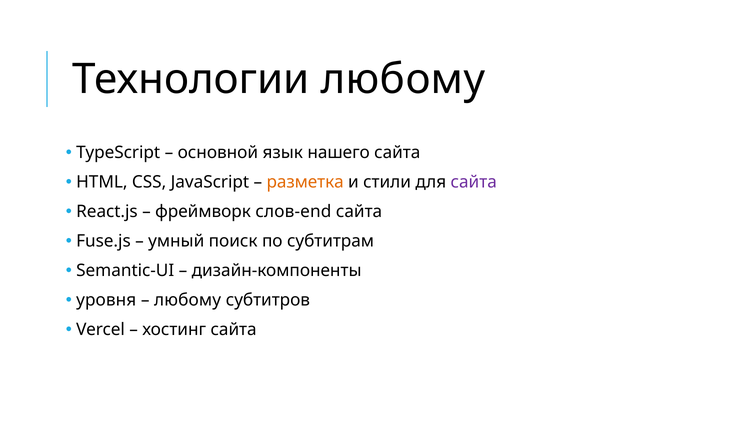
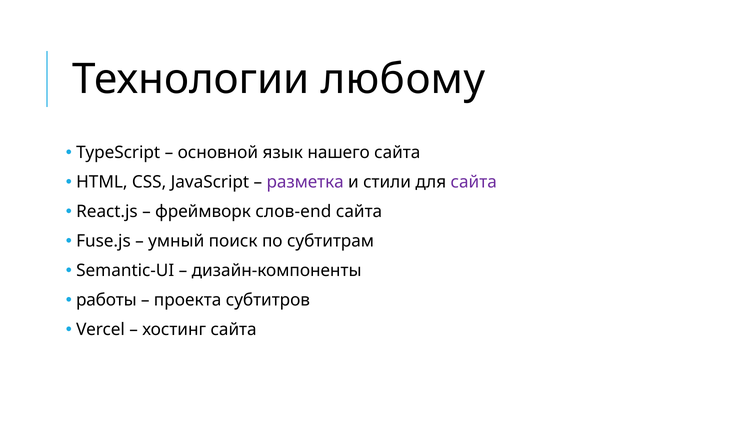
разметка colour: orange -> purple
уровня: уровня -> работы
любому at (188, 300): любому -> проекта
